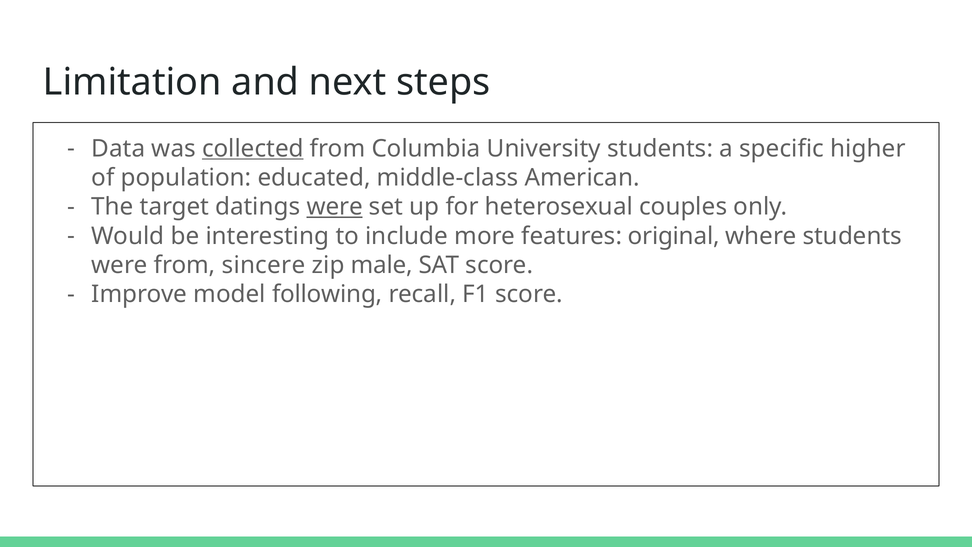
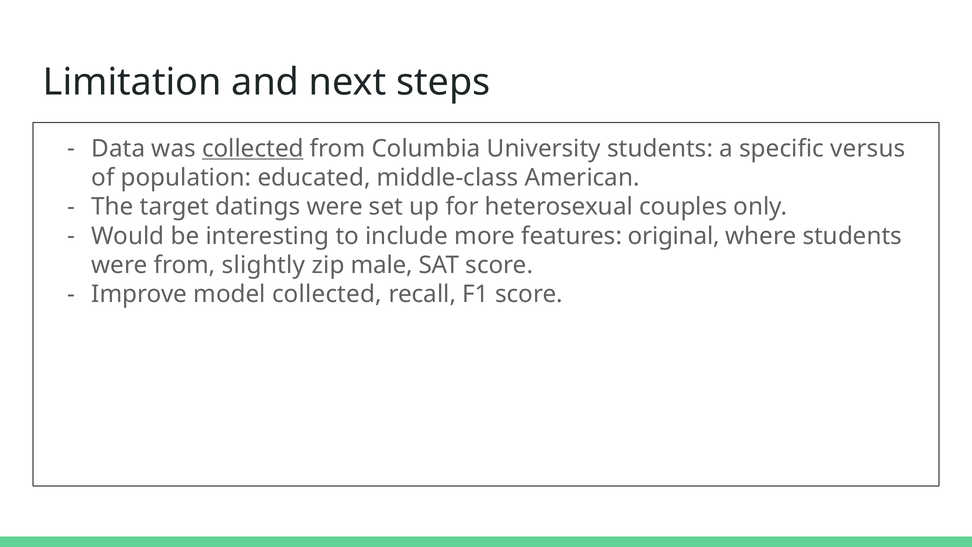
higher: higher -> versus
were at (335, 207) underline: present -> none
sincere: sincere -> slightly
model following: following -> collected
